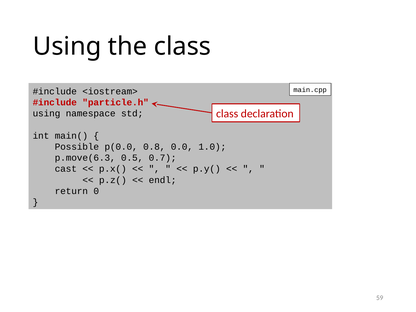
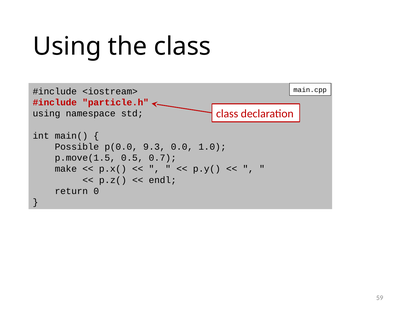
0.8: 0.8 -> 9.3
p.move(6.3: p.move(6.3 -> p.move(1.5
cast: cast -> make
